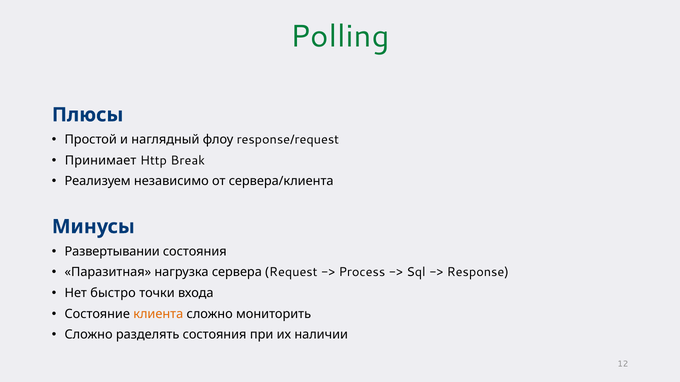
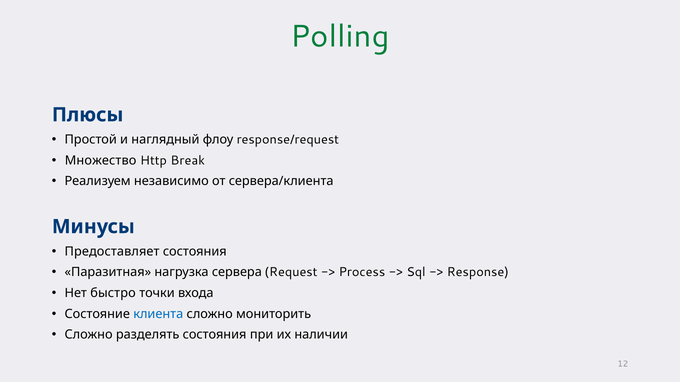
Принимает: Принимает -> Множество
Развертывании: Развертывании -> Предоставляет
клиента colour: orange -> blue
